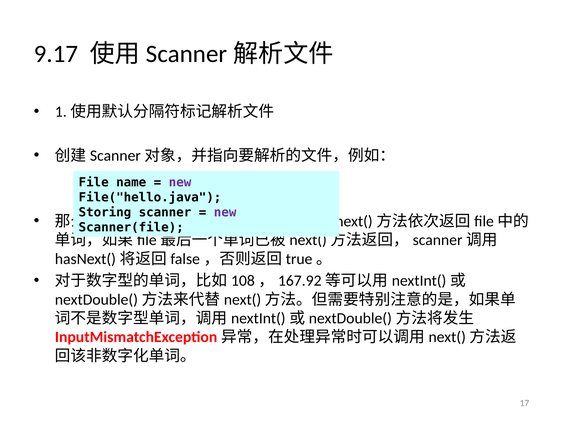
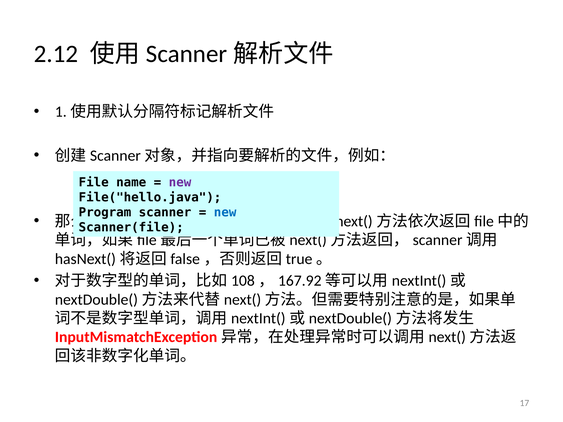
9.17: 9.17 -> 2.12
Storing: Storing -> Program
new at (225, 212) colour: purple -> blue
